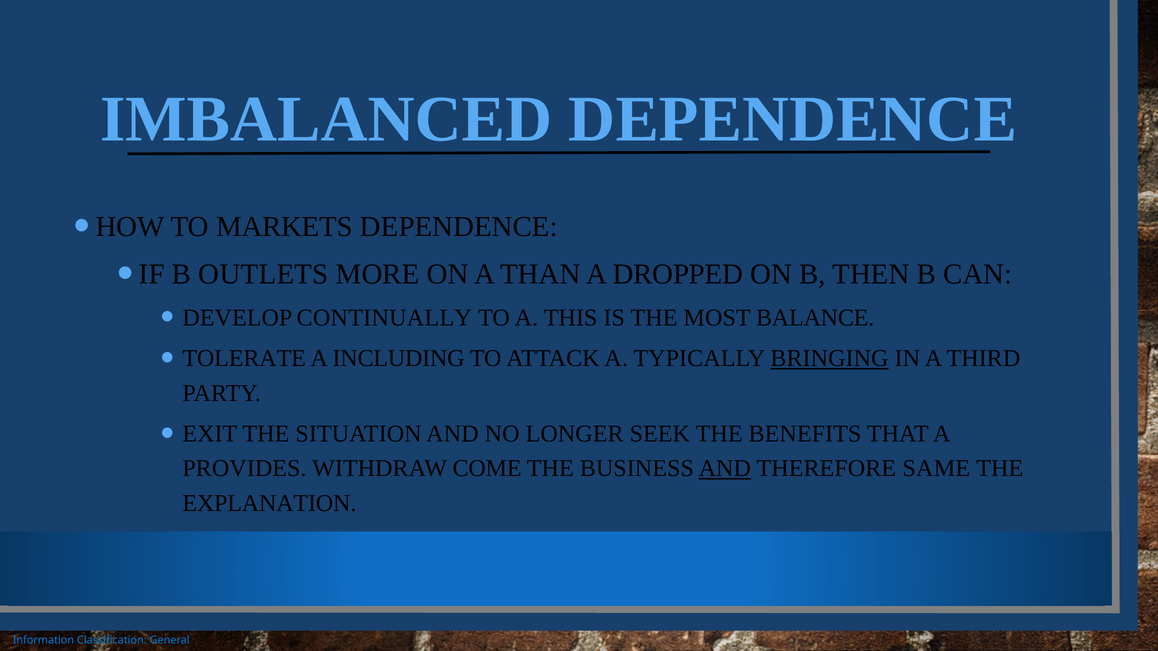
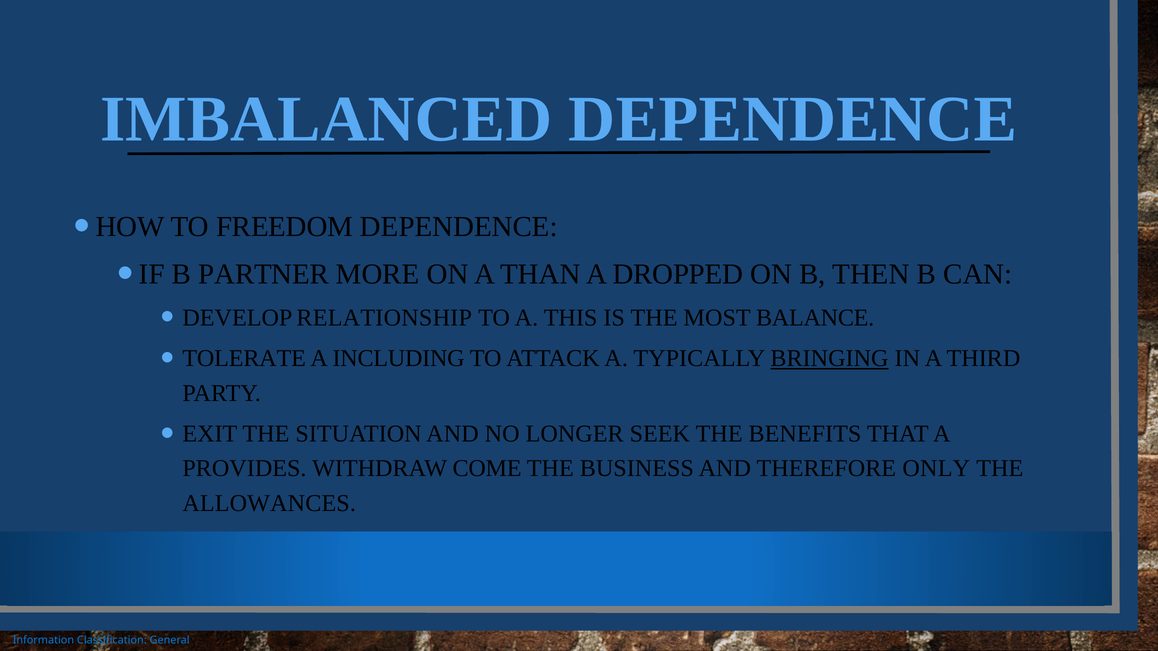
MARKETS: MARKETS -> FREEDOM
OUTLETS: OUTLETS -> PARTNER
CONTINUALLY: CONTINUALLY -> RELATIONSHIP
AND at (725, 469) underline: present -> none
SAME: SAME -> ONLY
EXPLANATION: EXPLANATION -> ALLOWANCES
